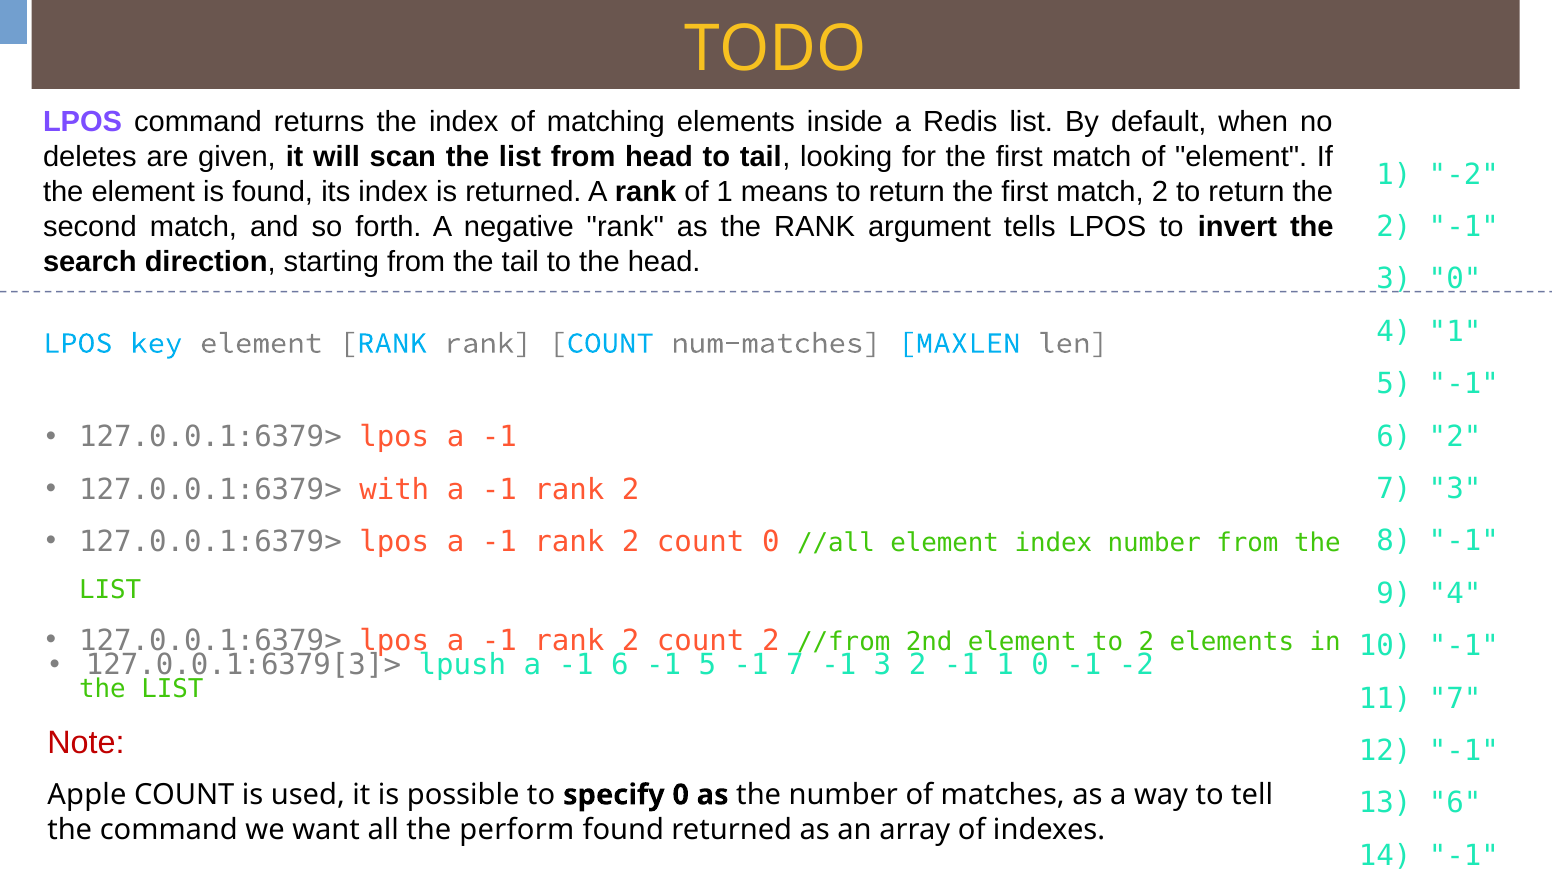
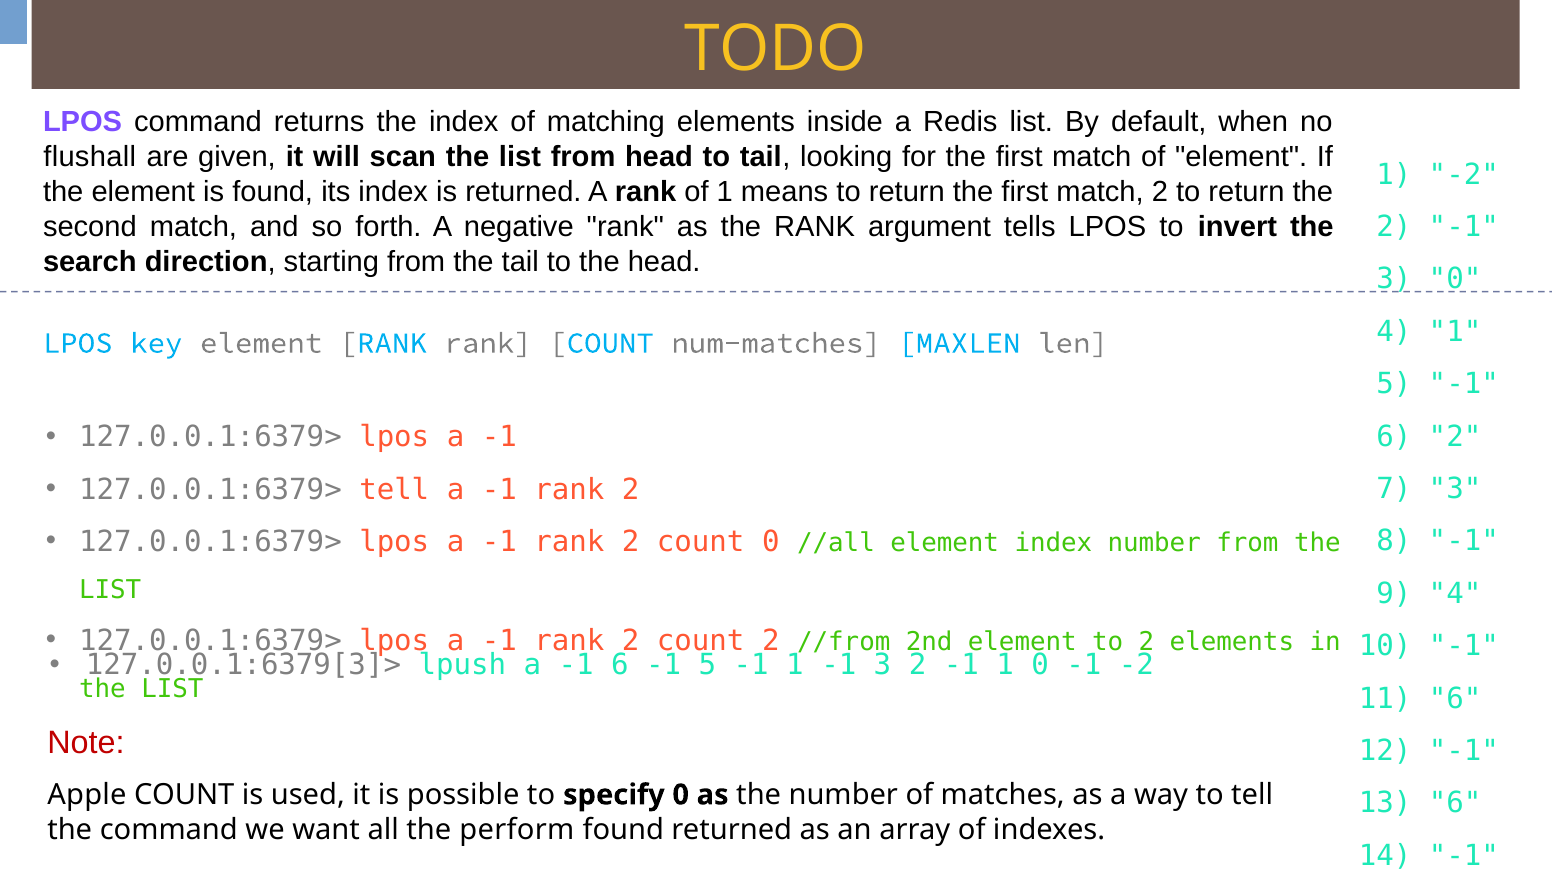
deletes: deletes -> flushall
127.0.0.1:6379> with: with -> tell
5 -1 7: 7 -> 1
11 7: 7 -> 6
